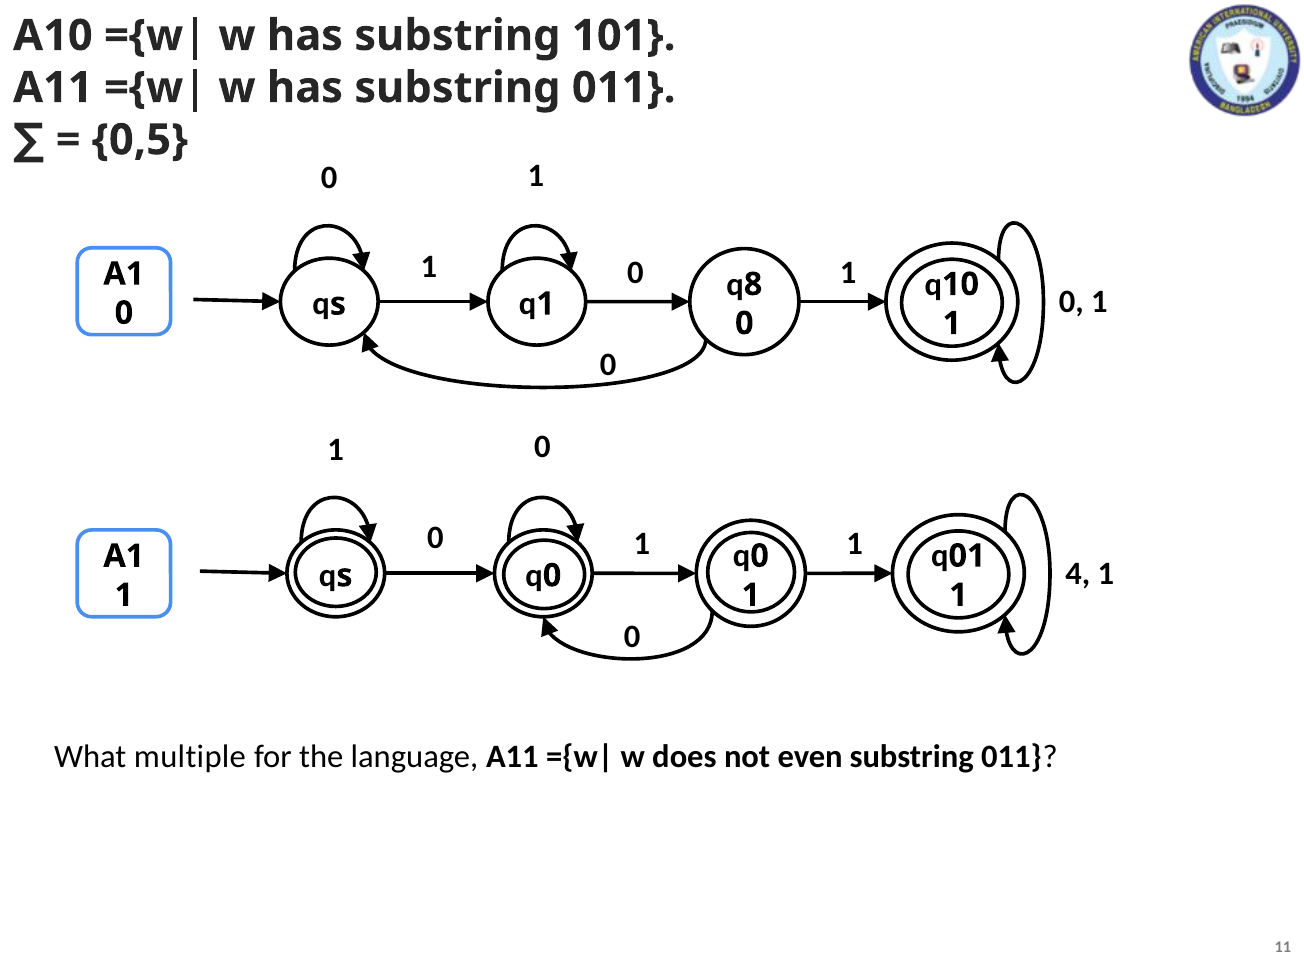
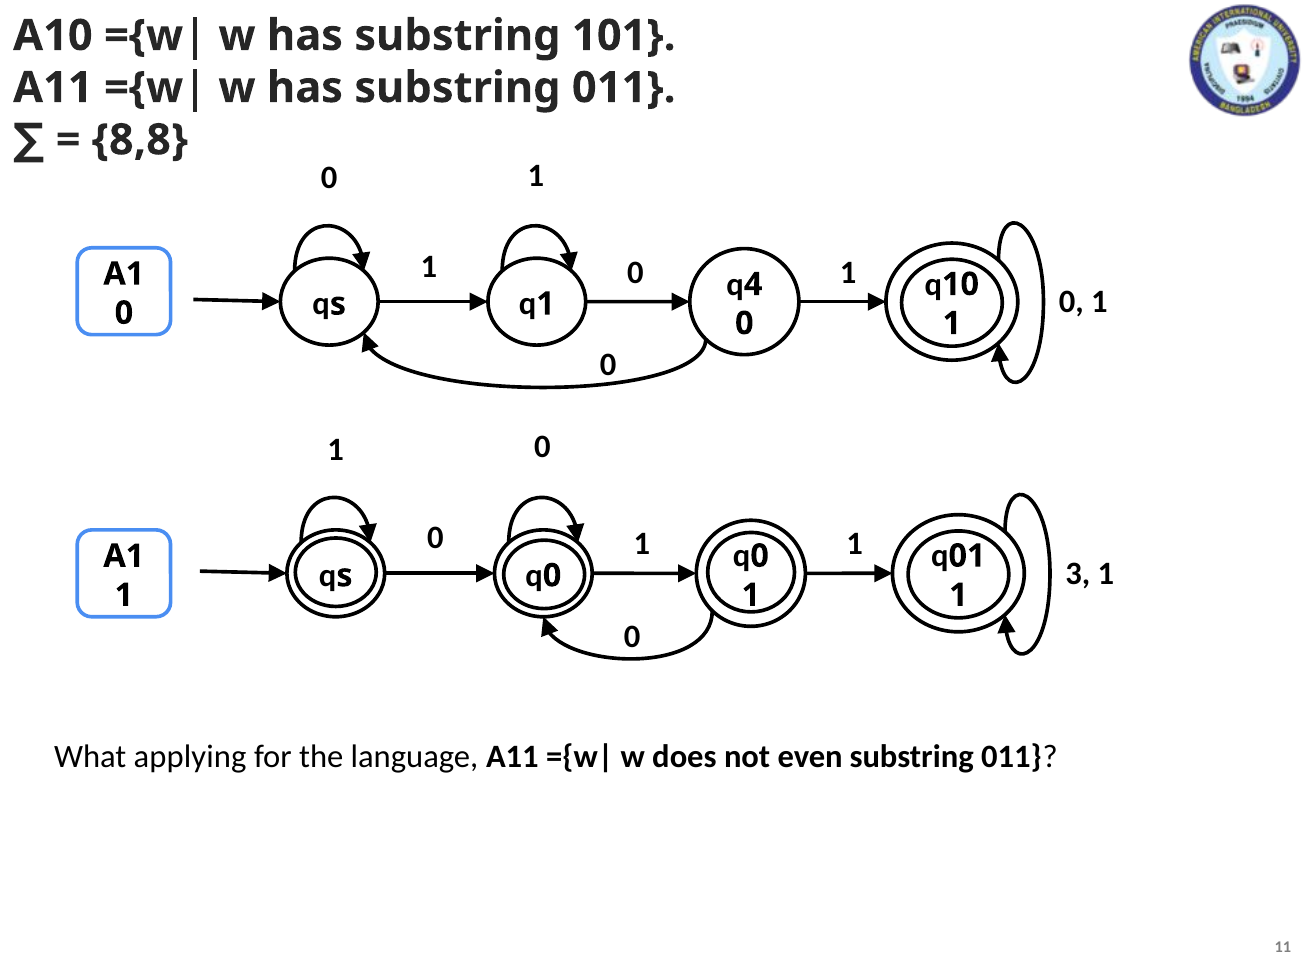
0,5: 0,5 -> 8,8
8: 8 -> 4
4: 4 -> 3
multiple: multiple -> applying
